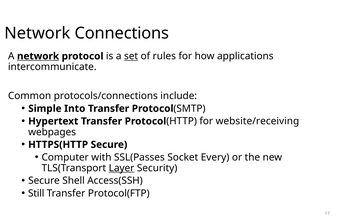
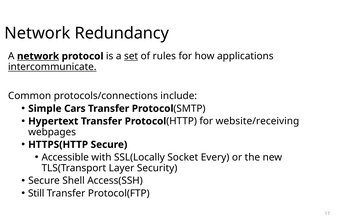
Connections: Connections -> Redundancy
intercommunicate underline: none -> present
Into: Into -> Cars
Computer: Computer -> Accessible
SSL(Passes: SSL(Passes -> SSL(Locally
Layer underline: present -> none
